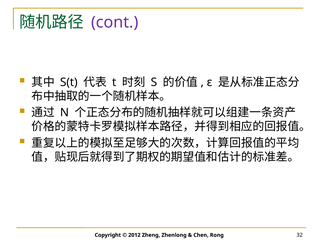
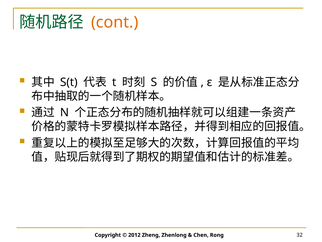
cont colour: purple -> orange
